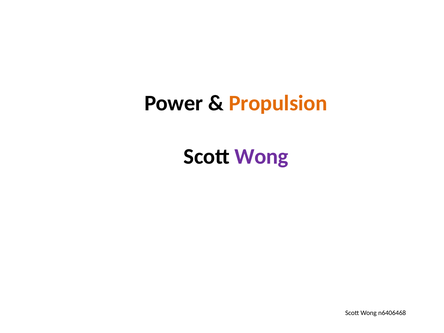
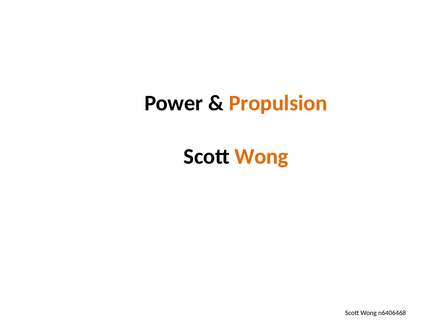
Wong at (262, 156) colour: purple -> orange
